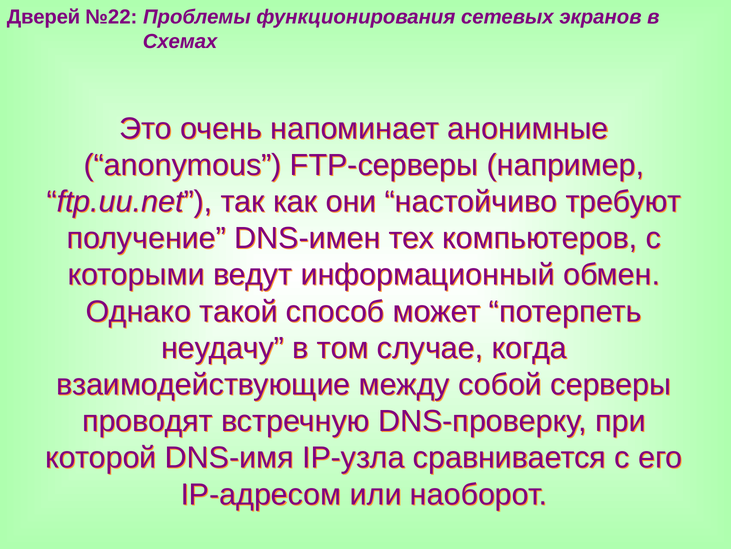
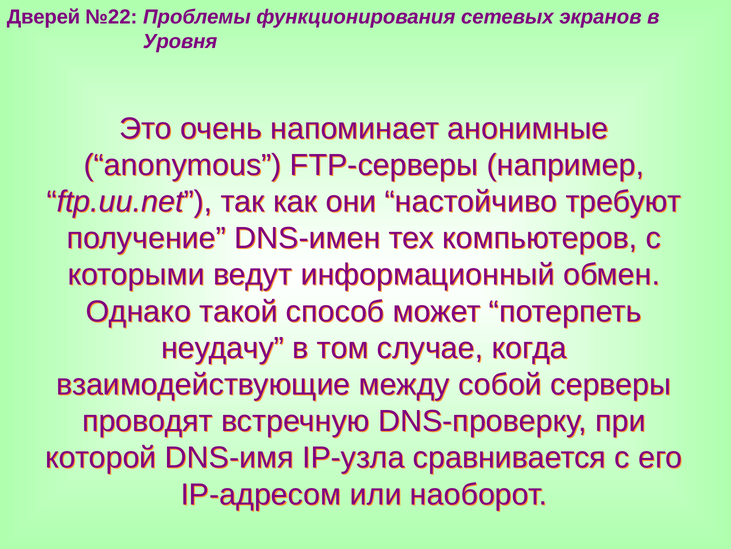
Схемах: Схемах -> Уровня
